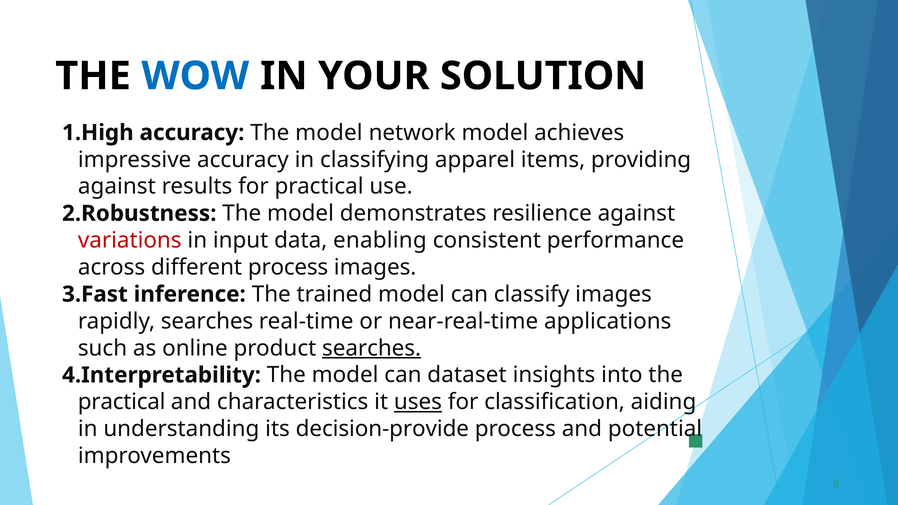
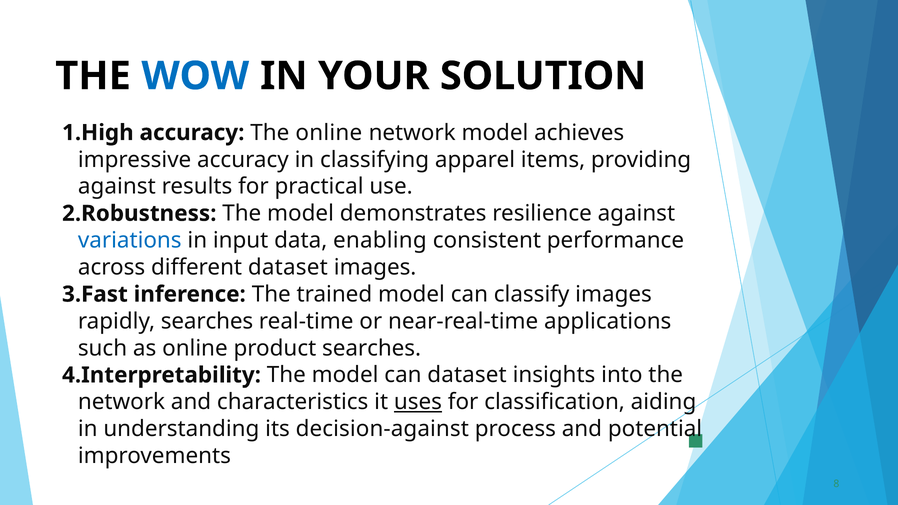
accuracy The model: model -> online
variations colour: red -> blue
different process: process -> dataset
searches at (372, 348) underline: present -> none
practical at (122, 402): practical -> network
decision-provide: decision-provide -> decision-against
